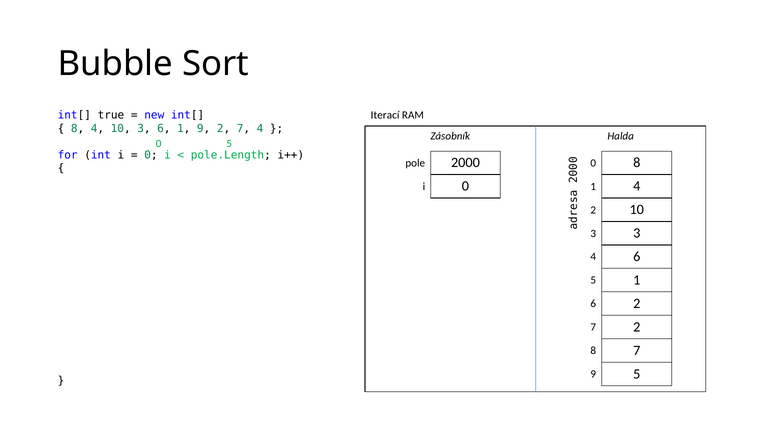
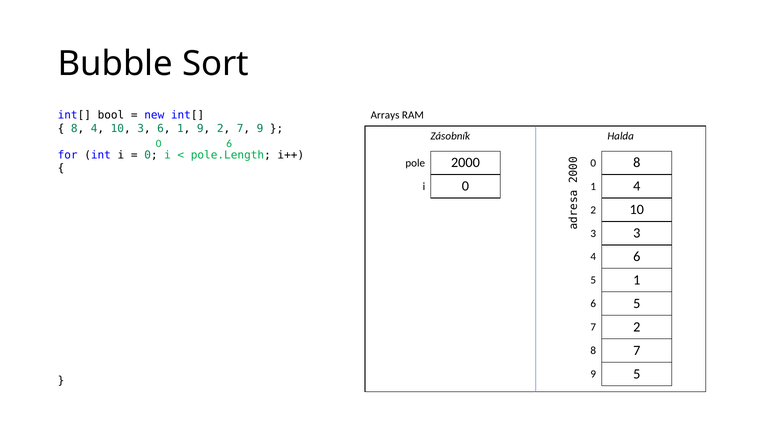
true: true -> bool
Iterací: Iterací -> Arrays
2 7 4: 4 -> 9
0 5: 5 -> 6
2 at (637, 304): 2 -> 5
